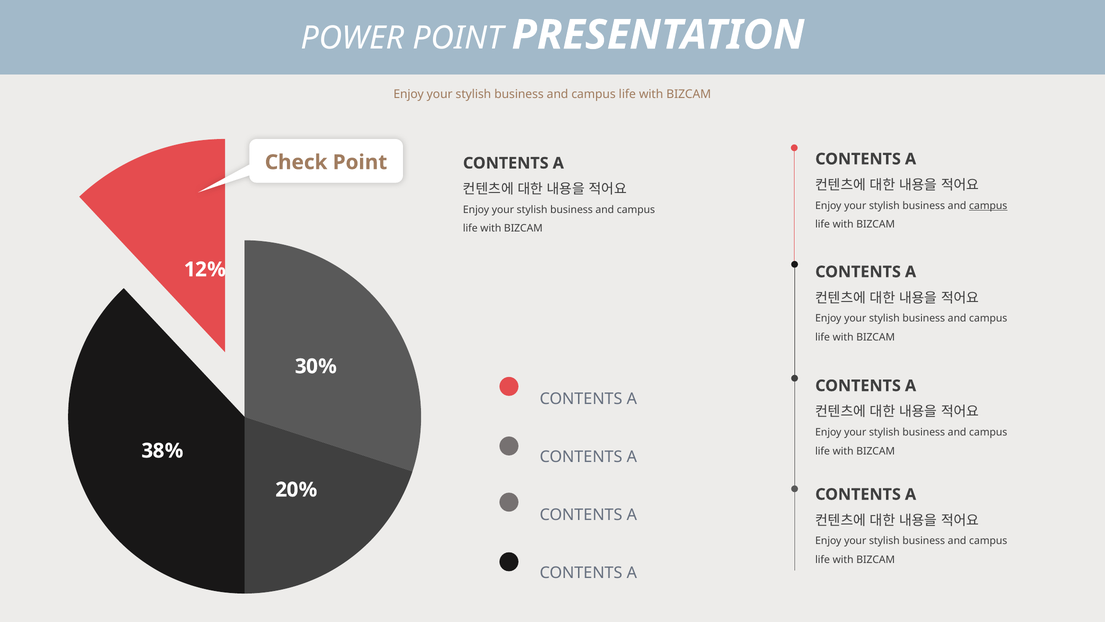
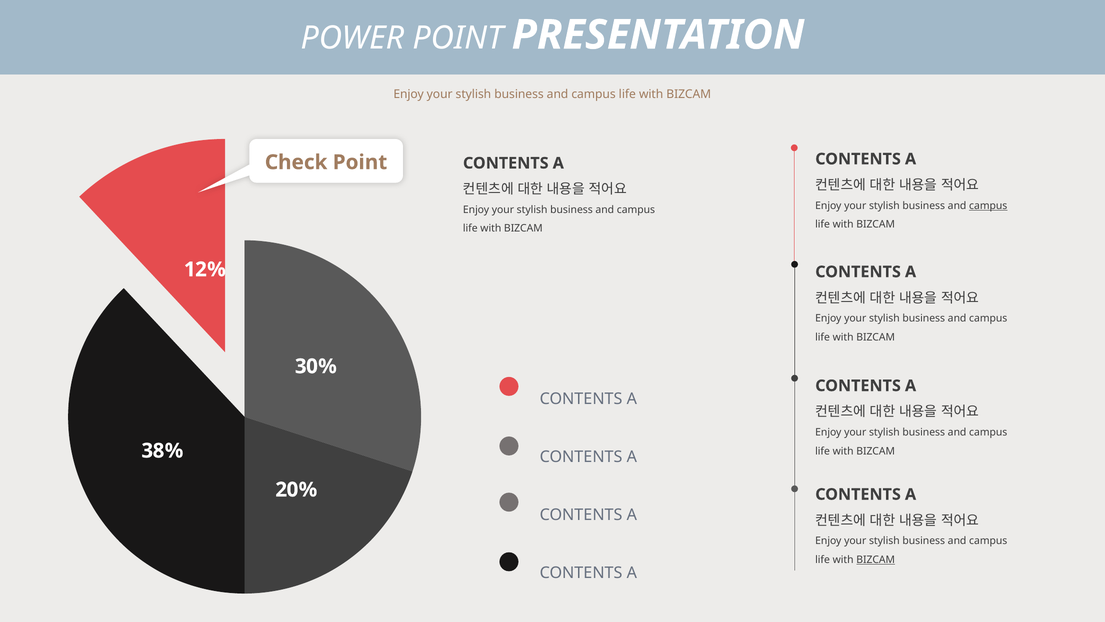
BIZCAM at (876, 559) underline: none -> present
